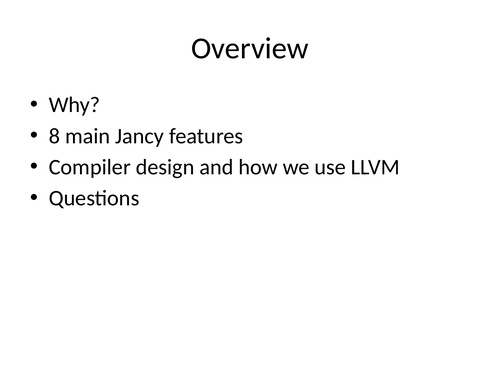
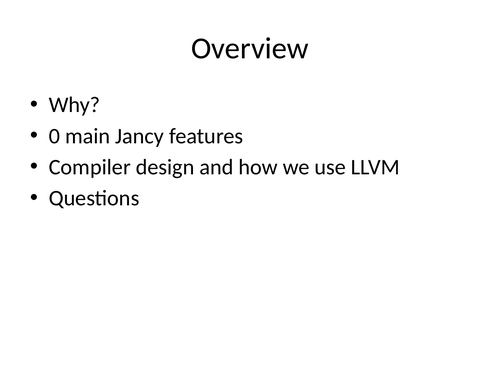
8: 8 -> 0
